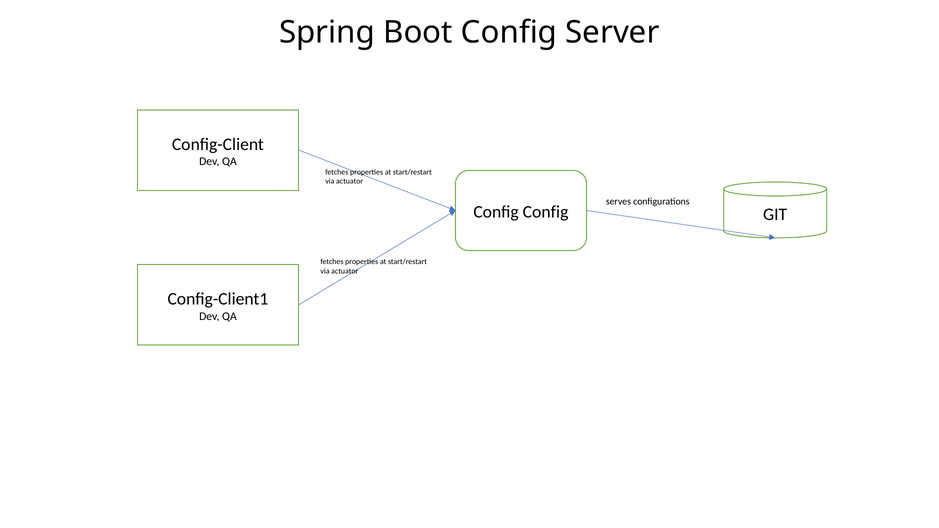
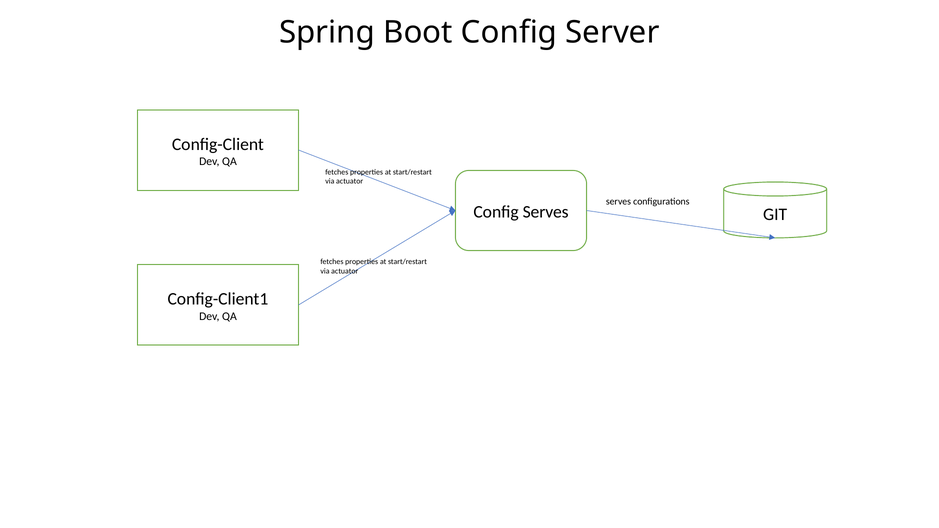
Config Config: Config -> Serves
